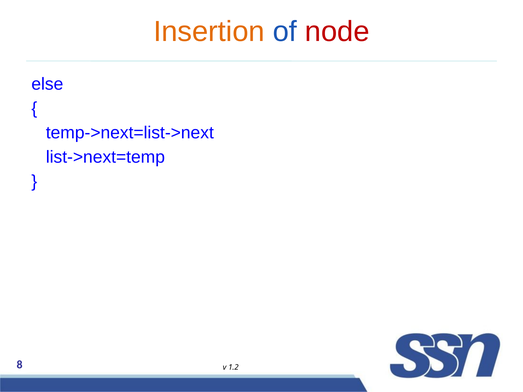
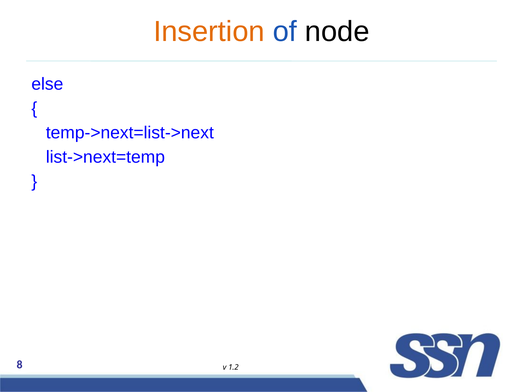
node colour: red -> black
